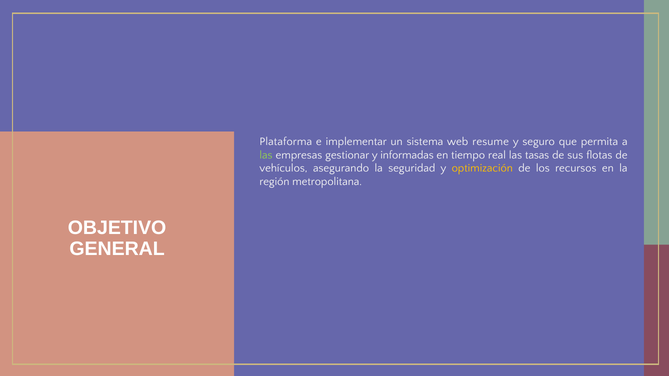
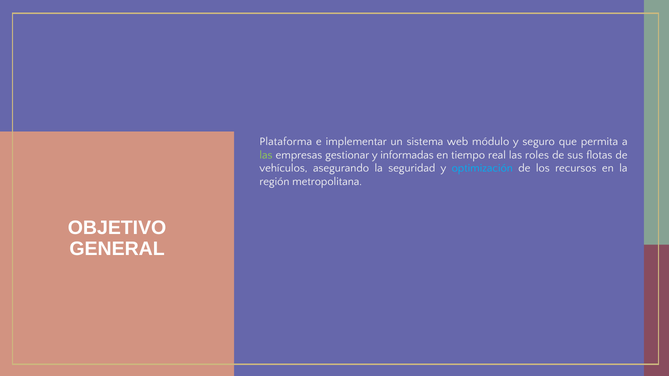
resume: resume -> módulo
tasas: tasas -> roles
optimización colour: yellow -> light blue
